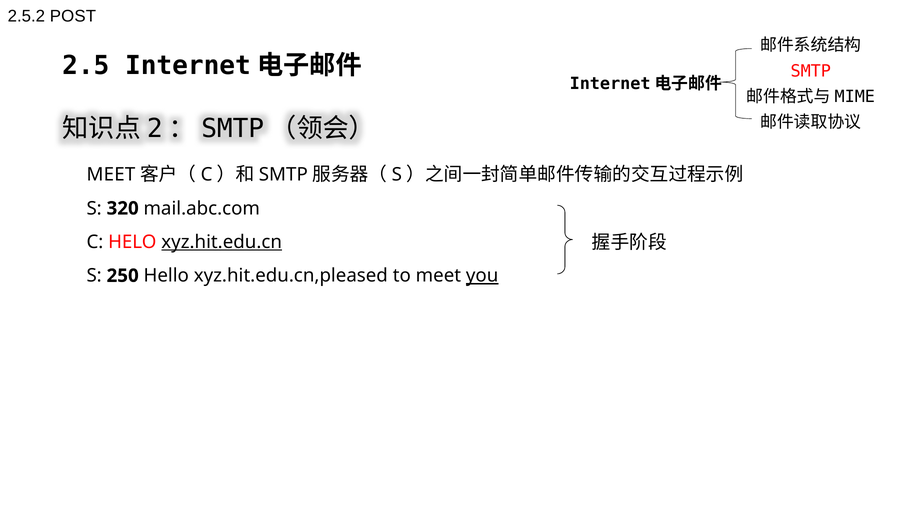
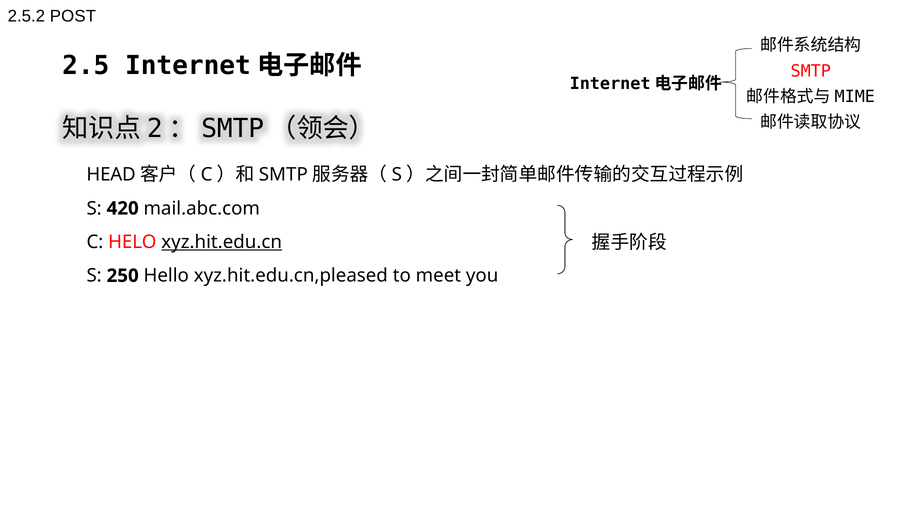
MEET at (111, 175): MEET -> HEAD
320: 320 -> 420
you underline: present -> none
